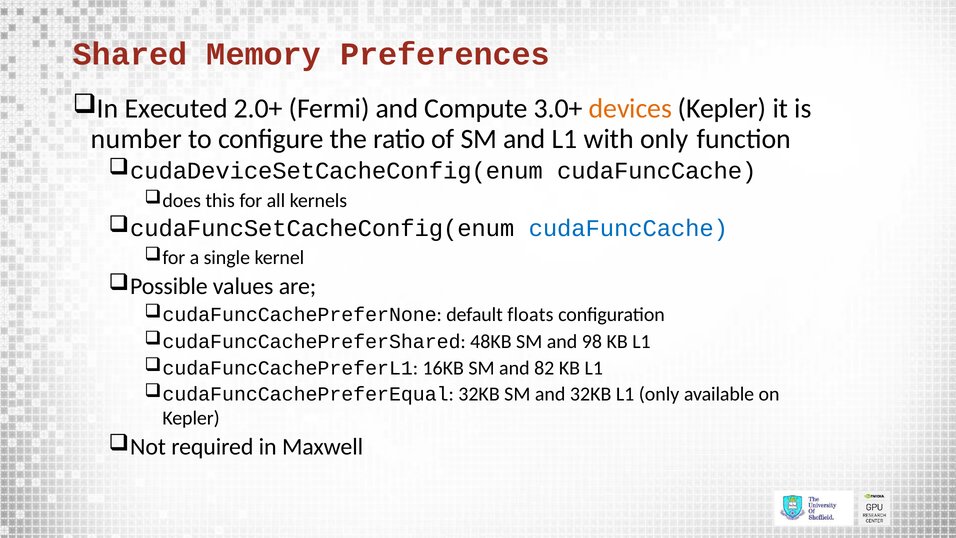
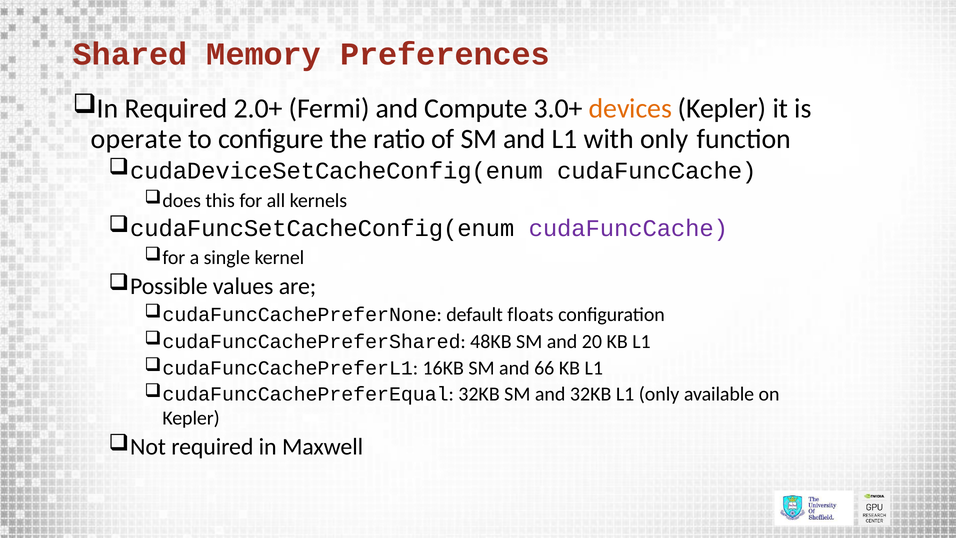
In Executed: Executed -> Required
number: number -> operate
cudaFuncCache at (628, 228) colour: blue -> purple
98: 98 -> 20
82: 82 -> 66
